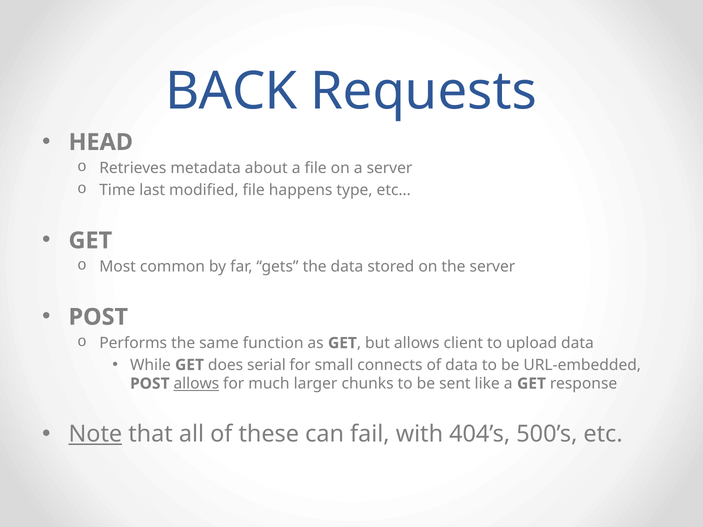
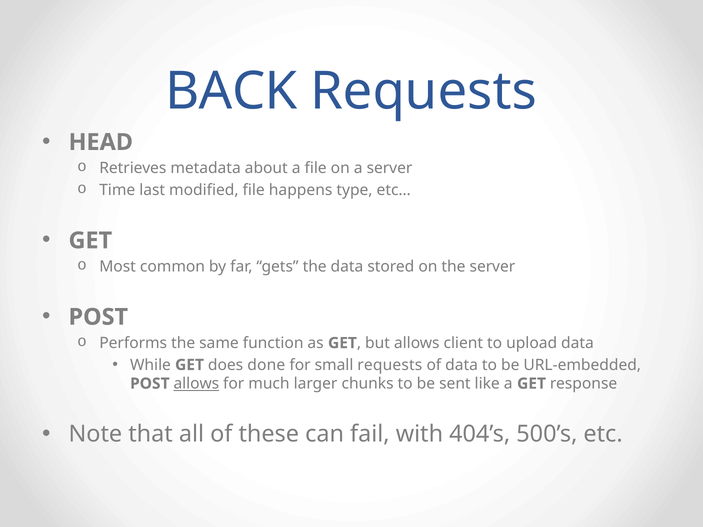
serial: serial -> done
small connects: connects -> requests
Note underline: present -> none
